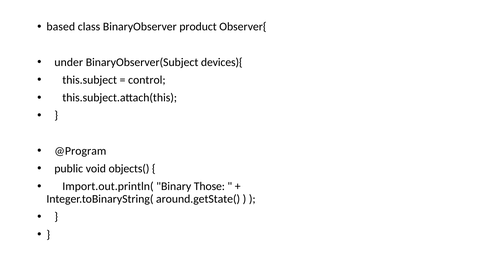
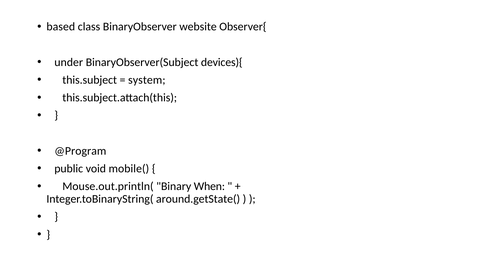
product: product -> website
control: control -> system
objects(: objects( -> mobile(
Import.out.println(: Import.out.println( -> Mouse.out.println(
Those: Those -> When
